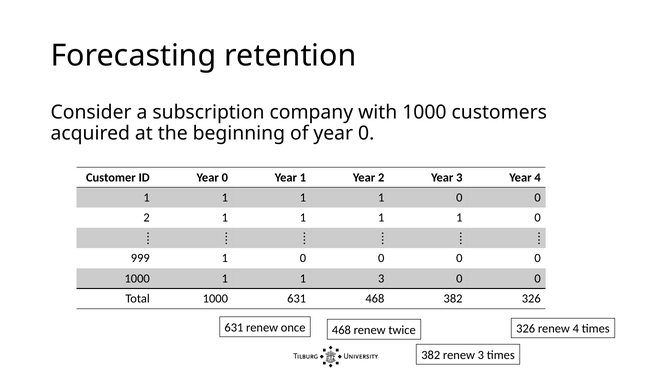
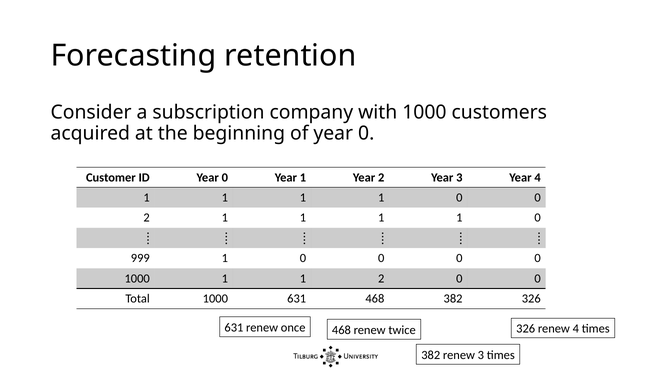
1 3: 3 -> 2
